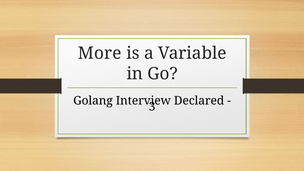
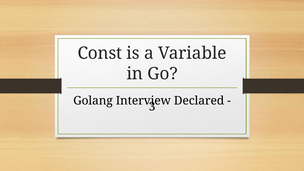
More: More -> Const
